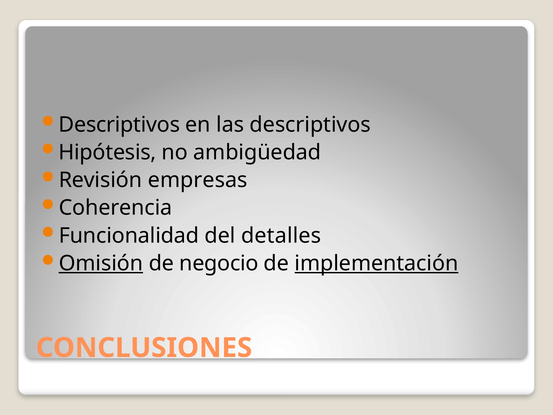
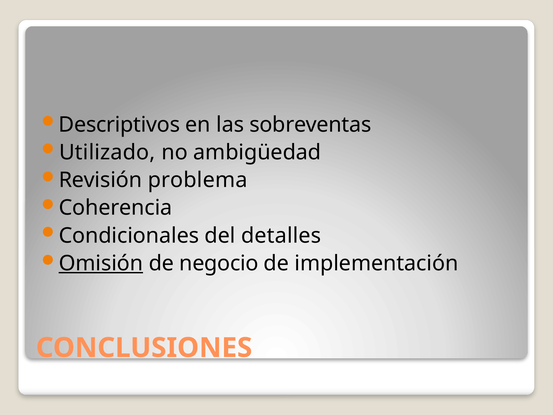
las descriptivos: descriptivos -> sobreventas
Hipótesis: Hipótesis -> Utilizado
empresas: empresas -> problema
Funcionalidad: Funcionalidad -> Condicionales
implementación underline: present -> none
